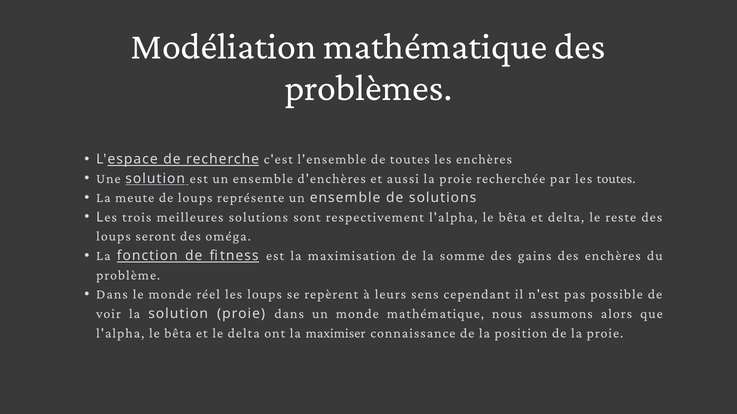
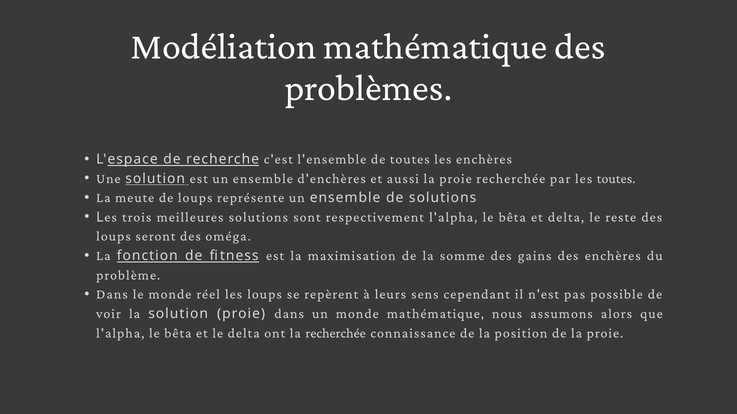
la maximiser: maximiser -> recherchée
